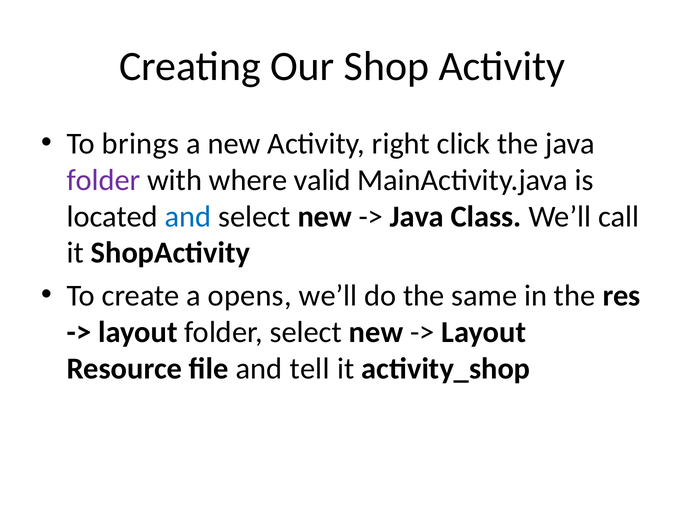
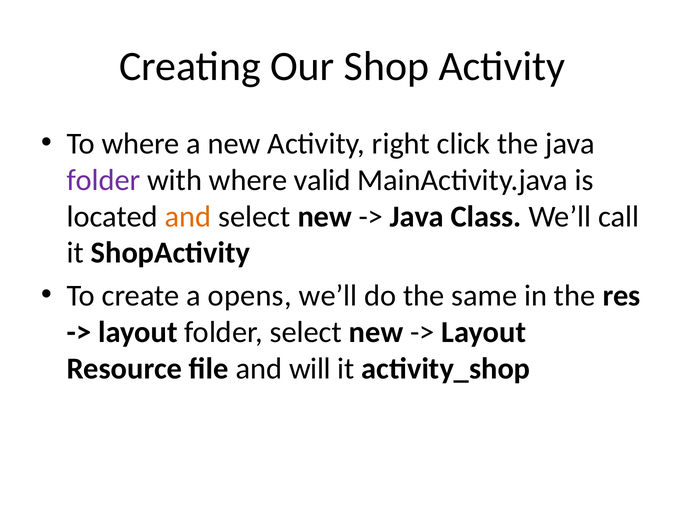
To brings: brings -> where
and at (188, 217) colour: blue -> orange
tell: tell -> will
